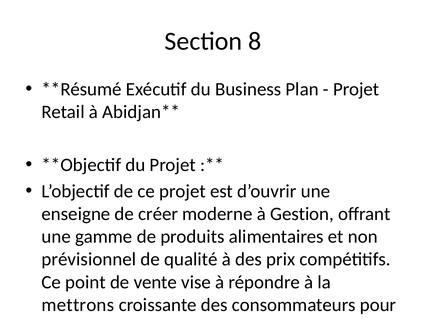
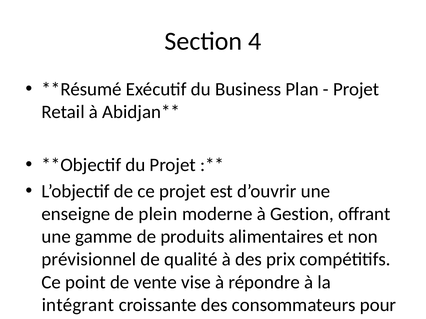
8: 8 -> 4
créer: créer -> plein
mettrons: mettrons -> intégrant
